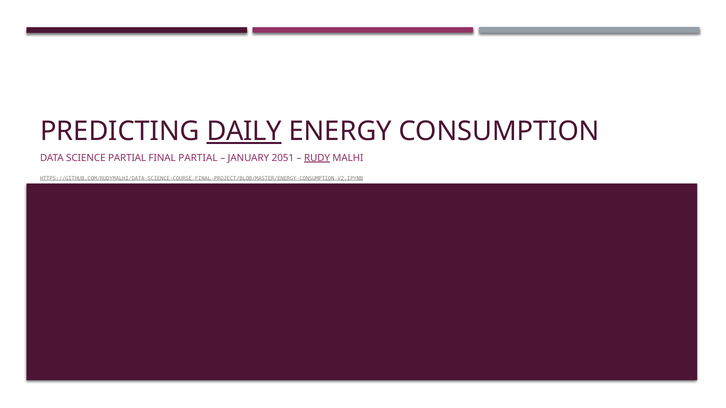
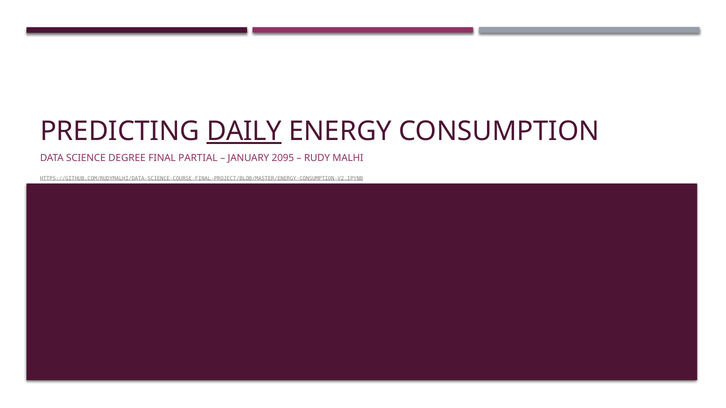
SCIENCE PARTIAL: PARTIAL -> DEGREE
2051: 2051 -> 2095
RUDY underline: present -> none
